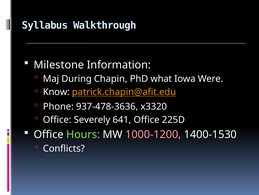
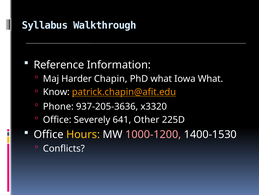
Milestone: Milestone -> Reference
During: During -> Harder
Iowa Were: Were -> What
937-478-3636: 937-478-3636 -> 937-205-3636
641 Office: Office -> Other
Hours colour: light green -> yellow
